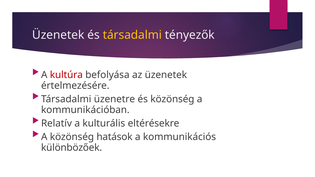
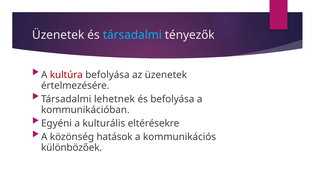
társadalmi at (132, 35) colour: yellow -> light blue
üzenetre: üzenetre -> lehetnek
és közönség: közönség -> befolyása
Relatív: Relatív -> Egyéni
